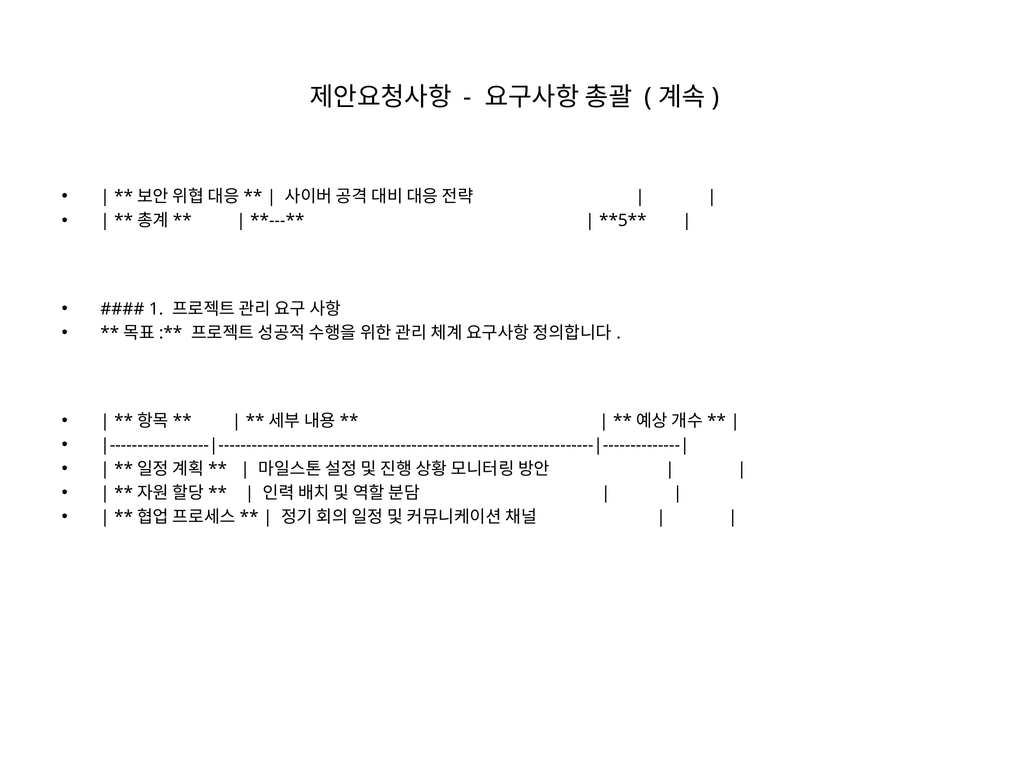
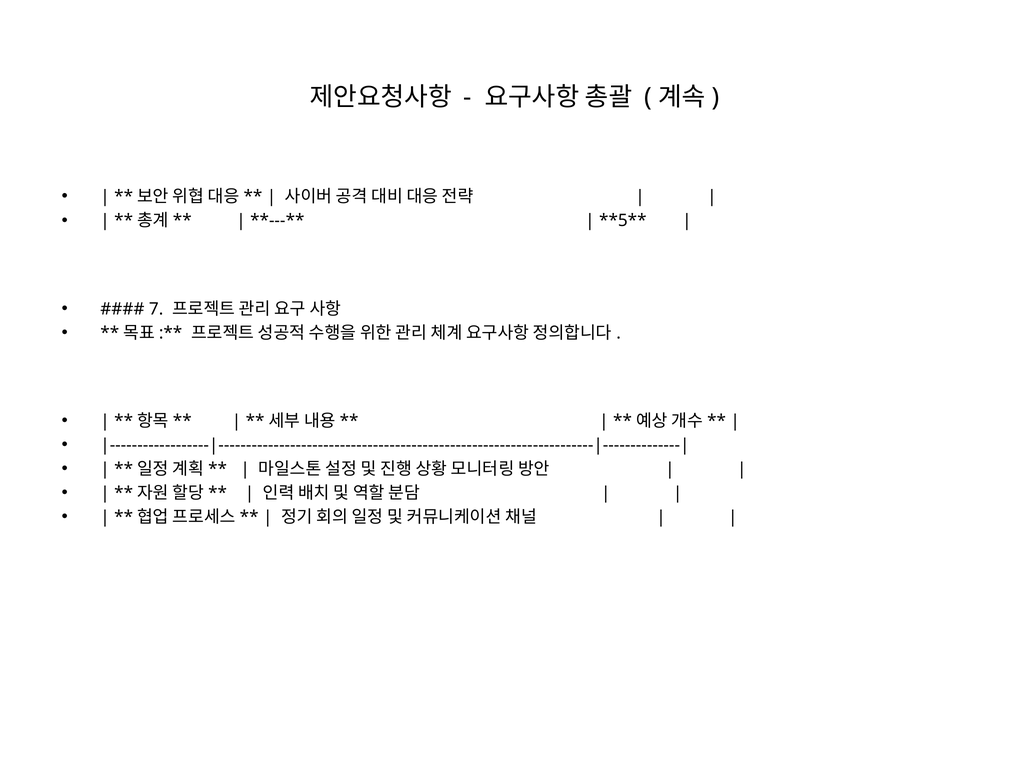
1: 1 -> 7
